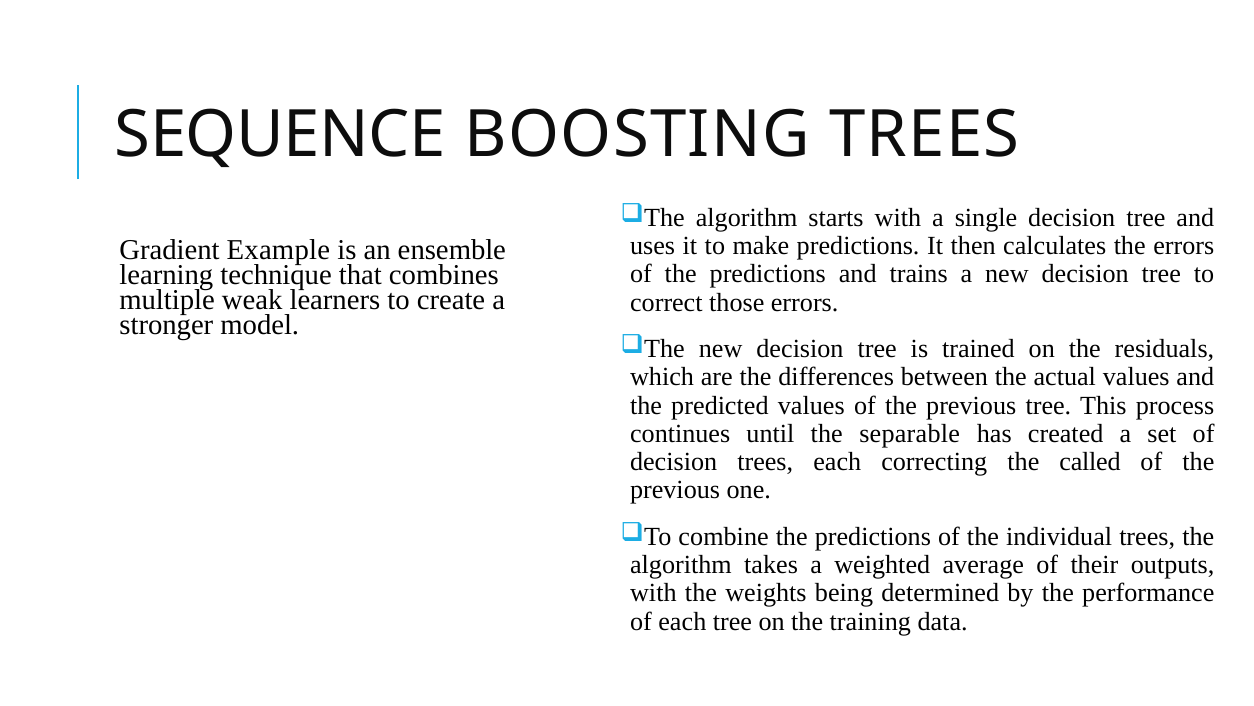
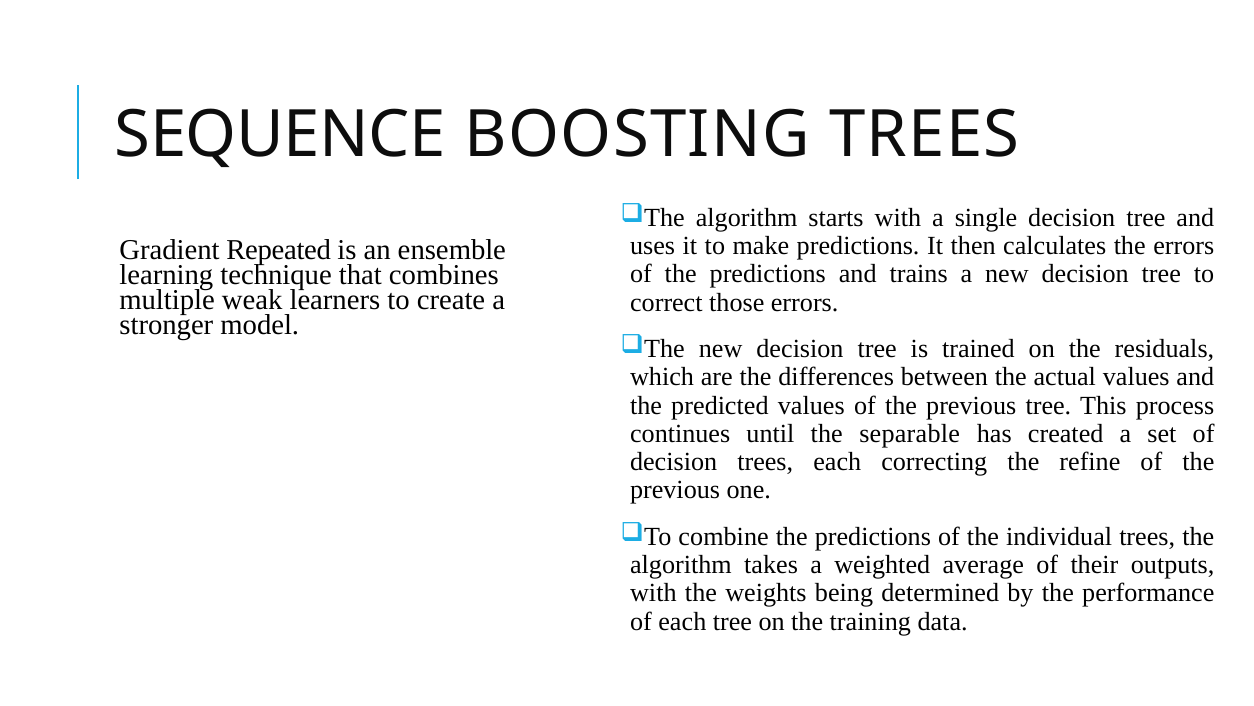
Example: Example -> Repeated
called: called -> refine
